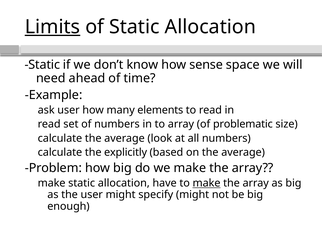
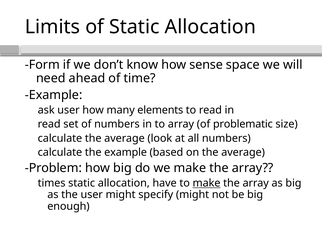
Limits underline: present -> none
Static at (42, 65): Static -> Form
the explicitly: explicitly -> example
make at (52, 183): make -> times
